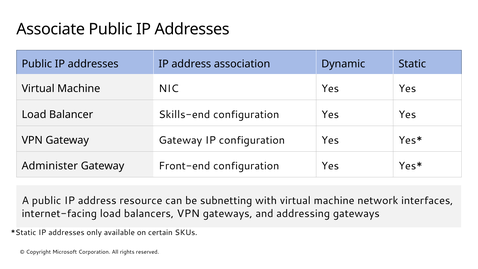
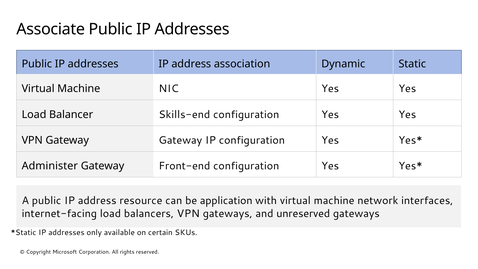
subnetting: subnetting -> application
addressing: addressing -> unreserved
